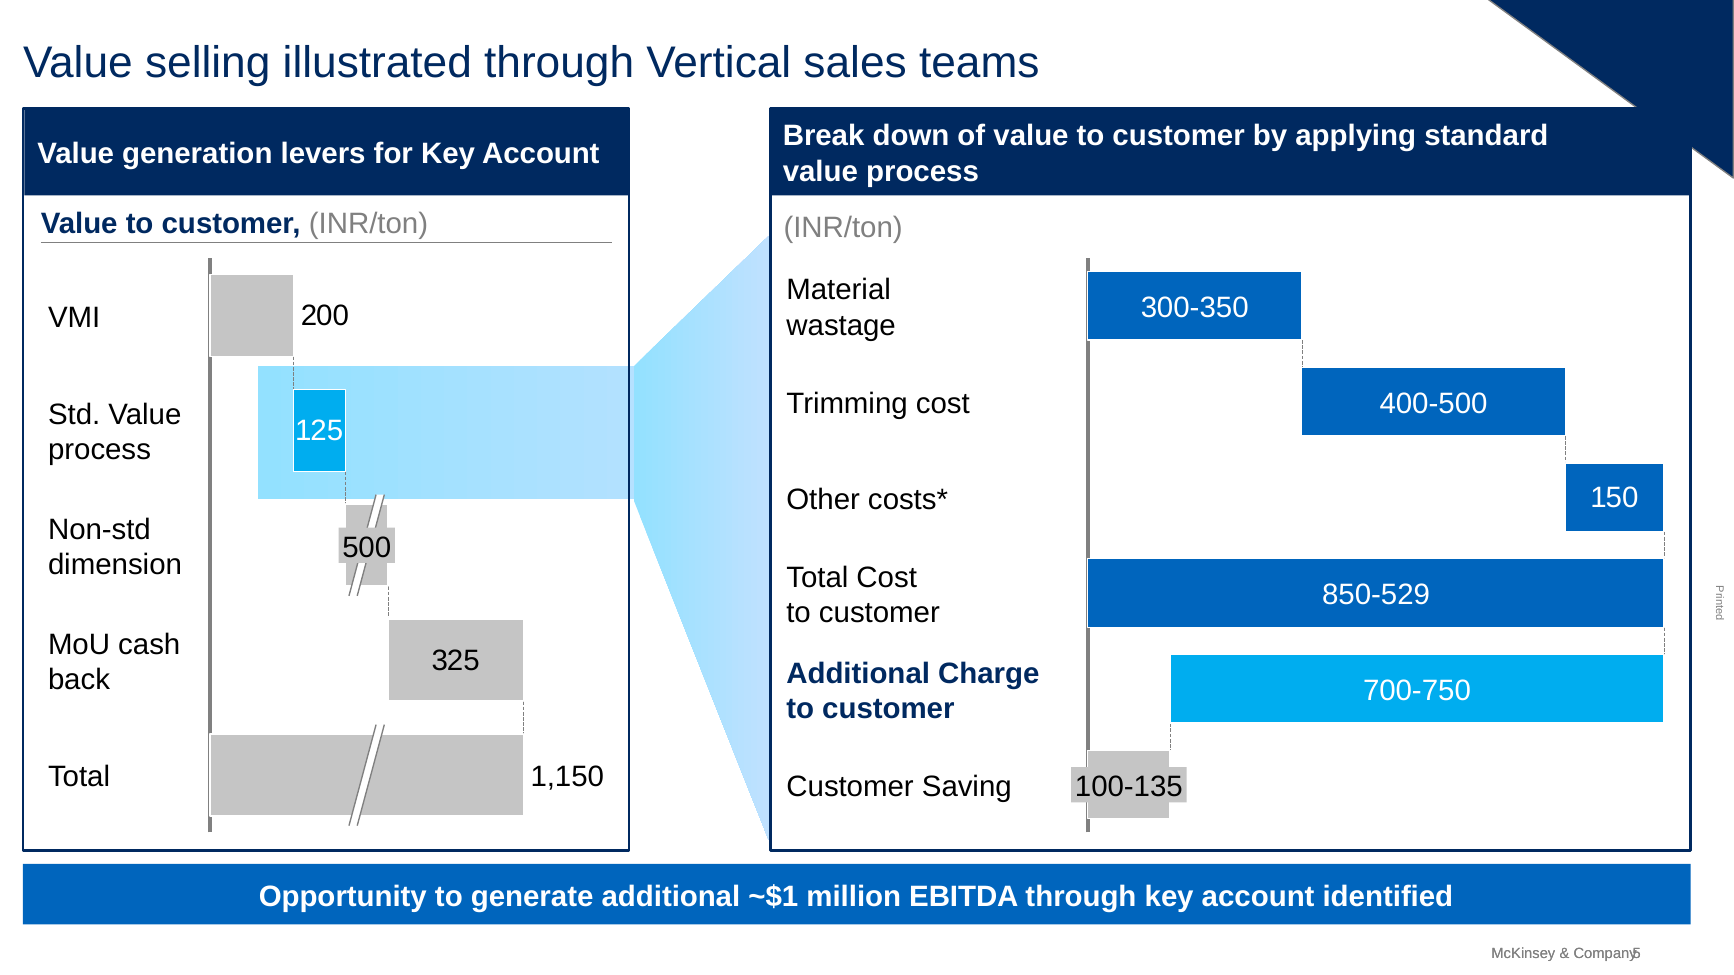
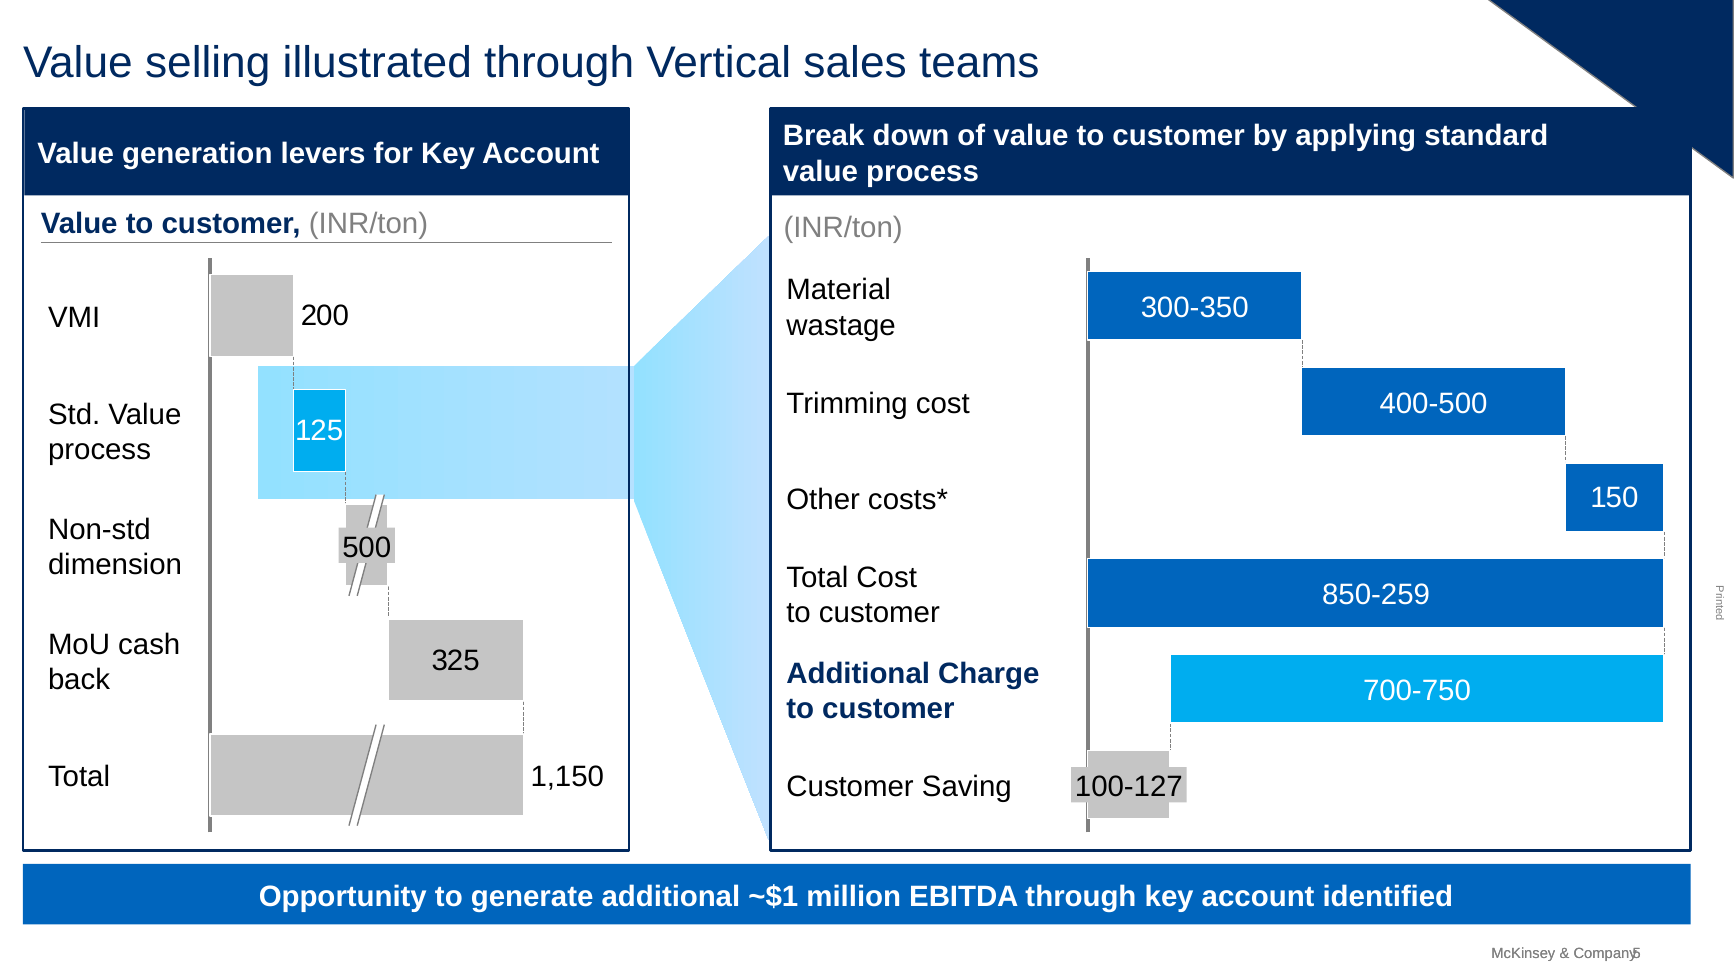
850-529: 850-529 -> 850-259
100-135: 100-135 -> 100-127
